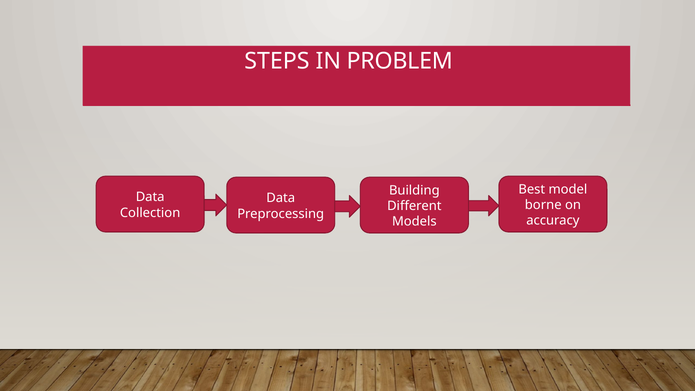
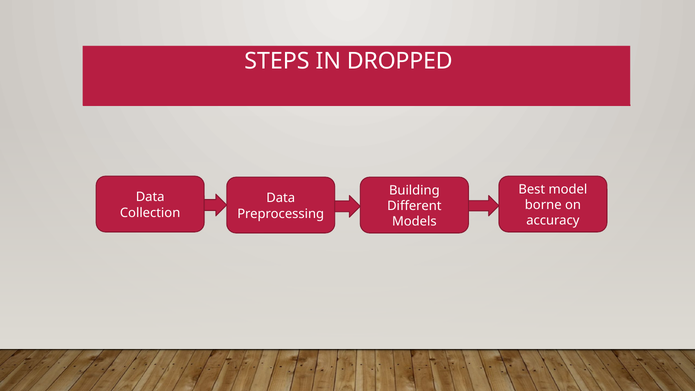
PROBLEM: PROBLEM -> DROPPED
